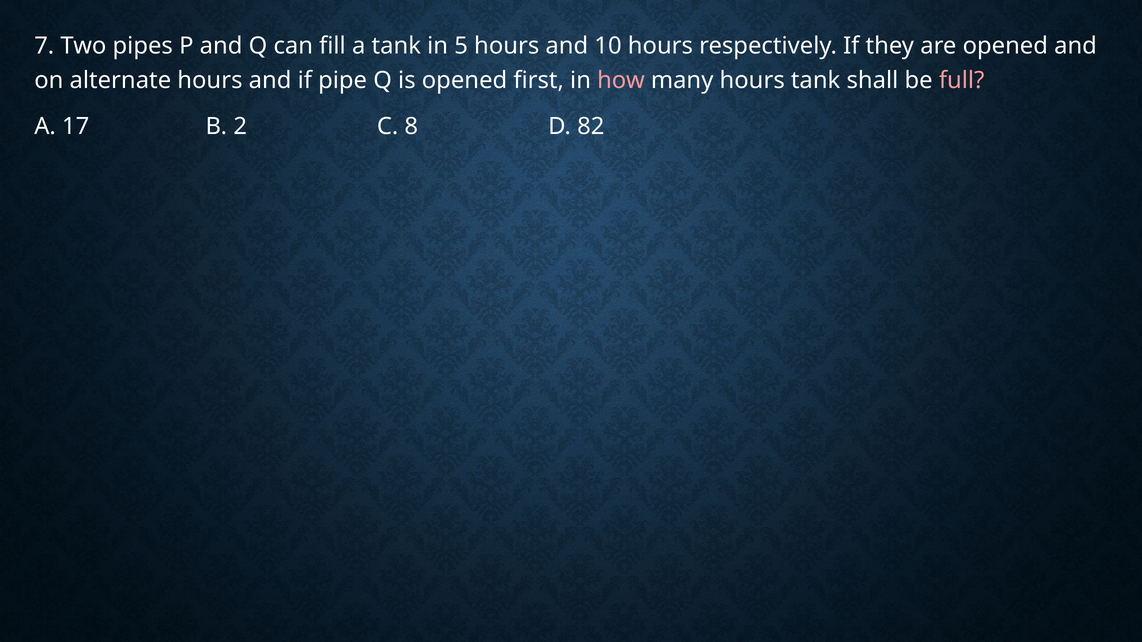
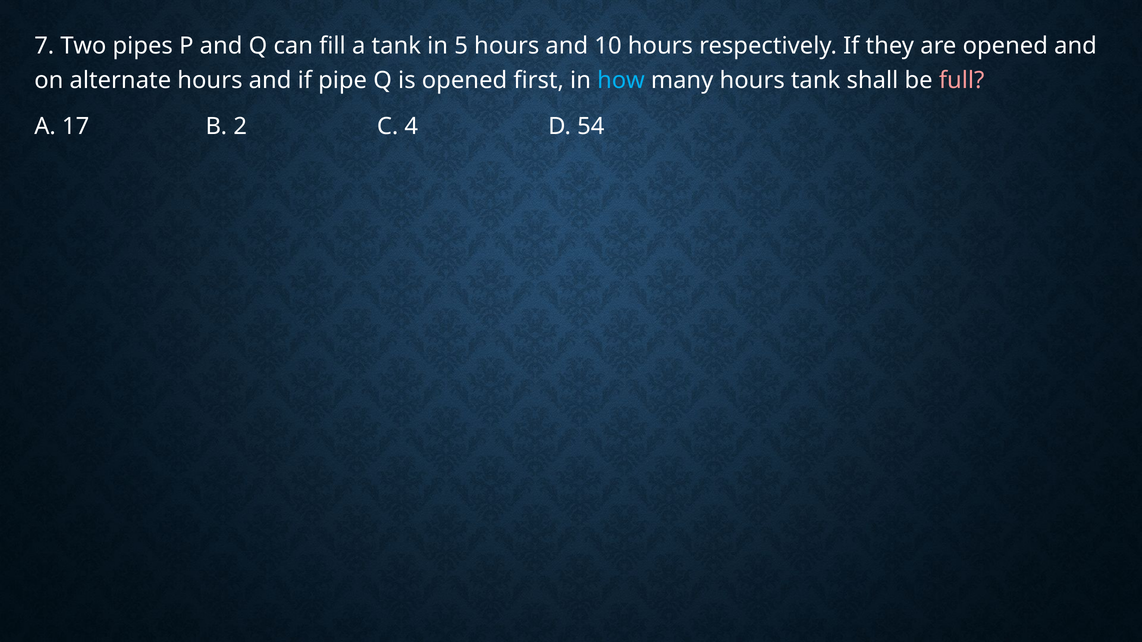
how colour: pink -> light blue
8: 8 -> 4
82: 82 -> 54
